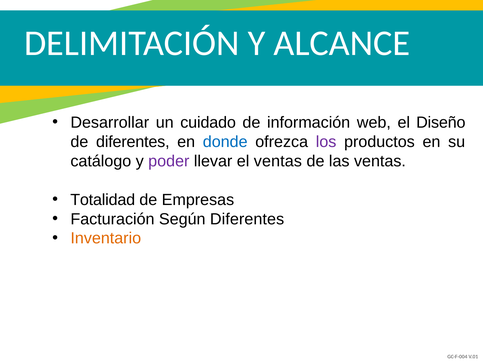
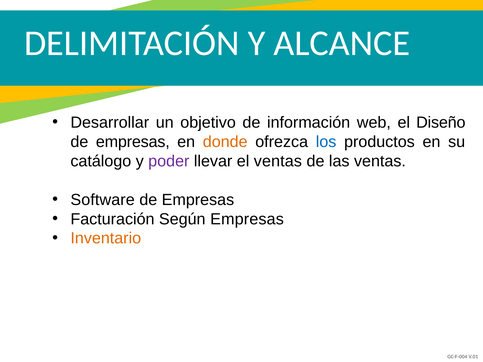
cuidado: cuidado -> objetivo
diferentes at (133, 142): diferentes -> empresas
donde colour: blue -> orange
los colour: purple -> blue
Totalidad: Totalidad -> Software
Según Diferentes: Diferentes -> Empresas
